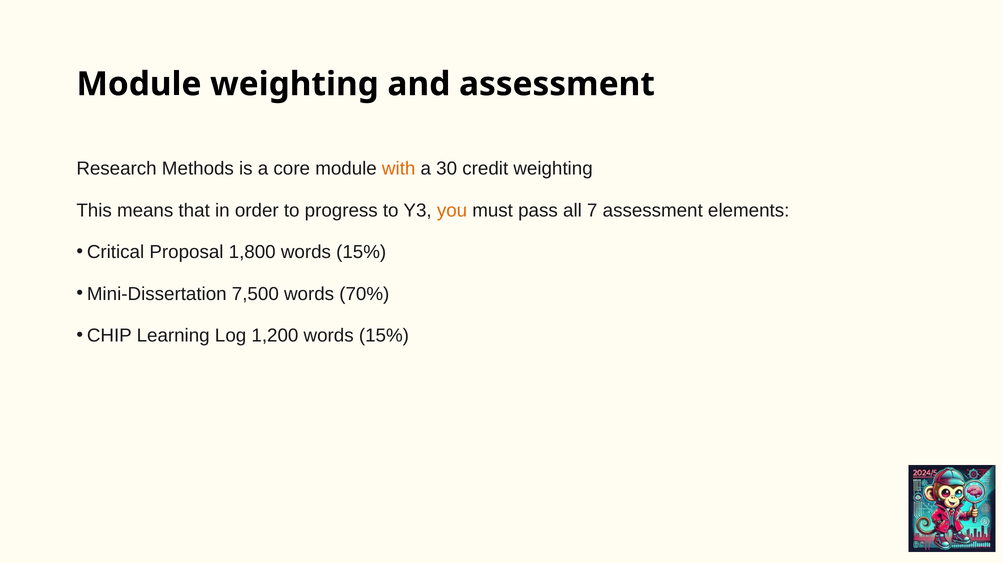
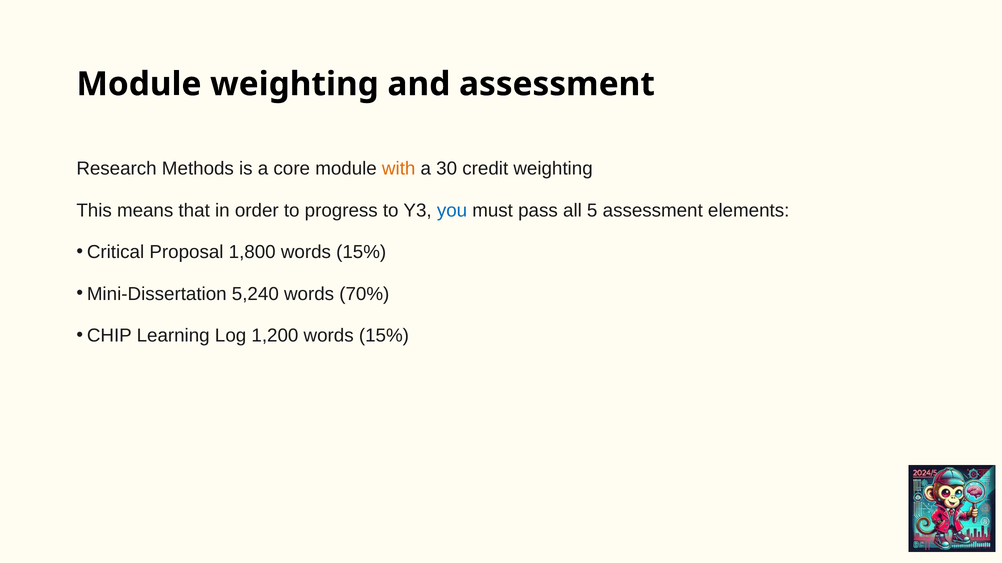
you colour: orange -> blue
7: 7 -> 5
7,500: 7,500 -> 5,240
